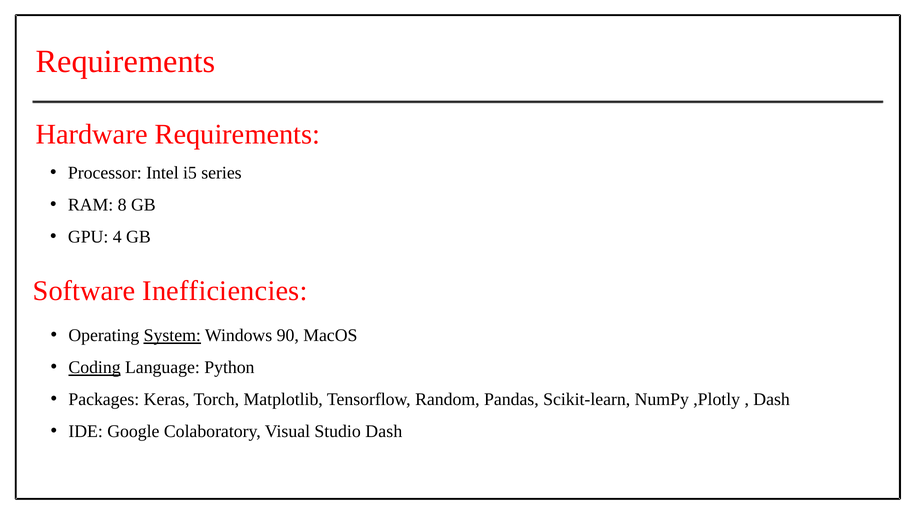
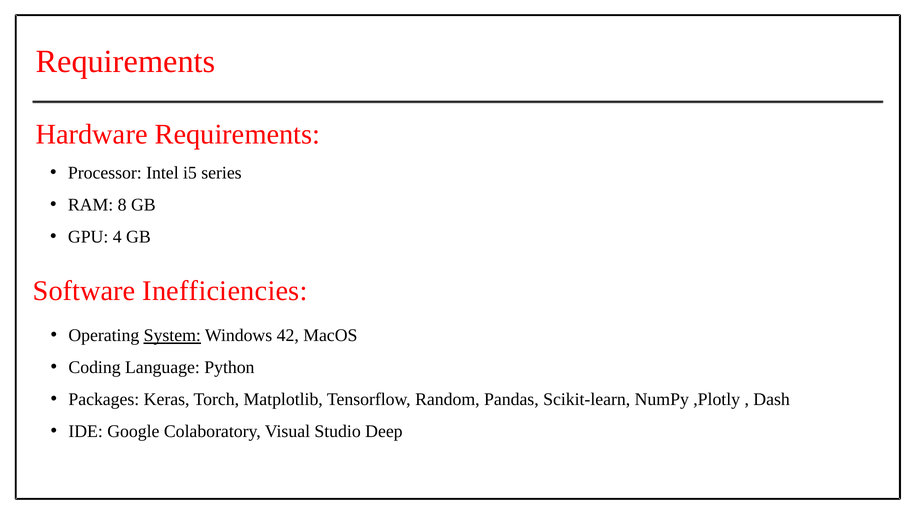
90: 90 -> 42
Coding underline: present -> none
Studio Dash: Dash -> Deep
